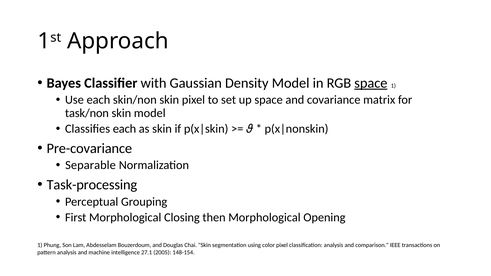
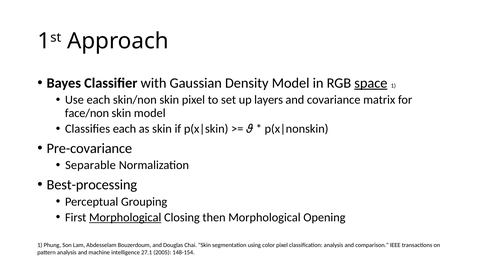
up space: space -> layers
task/non: task/non -> face/non
Task-processing: Task-processing -> Best-processing
Morphological at (125, 218) underline: none -> present
